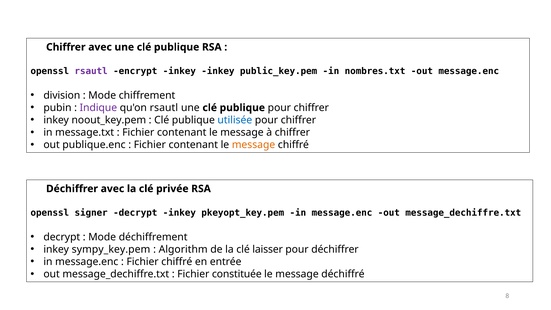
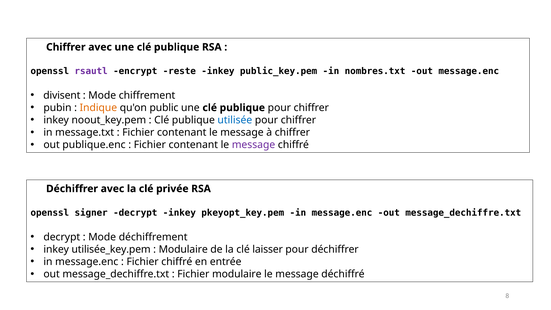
encrypt inkey: inkey -> reste
division: division -> divisent
Indique colour: purple -> orange
qu'on rsautl: rsautl -> public
message at (254, 145) colour: orange -> purple
sympy_key.pem: sympy_key.pem -> utilisée_key.pem
Algorithm at (183, 249): Algorithm -> Modulaire
Fichier constituée: constituée -> modulaire
